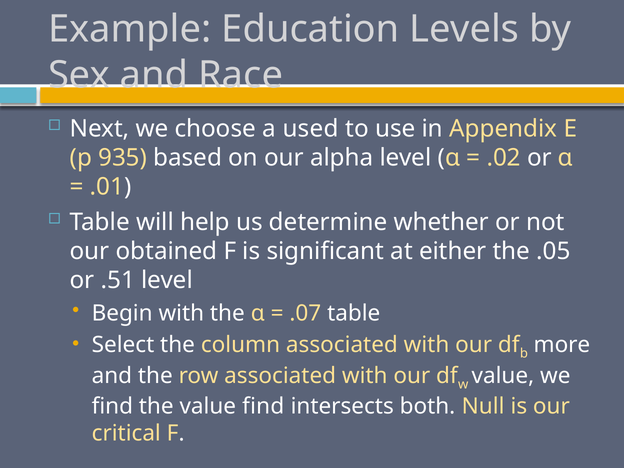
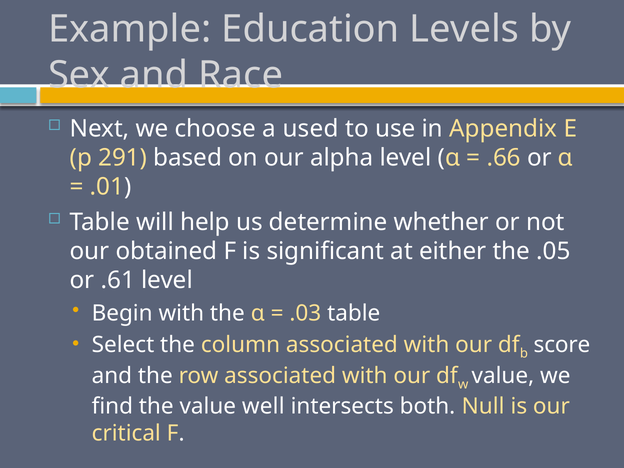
935: 935 -> 291
.02: .02 -> .66
.51: .51 -> .61
.07: .07 -> .03
more: more -> score
value find: find -> well
